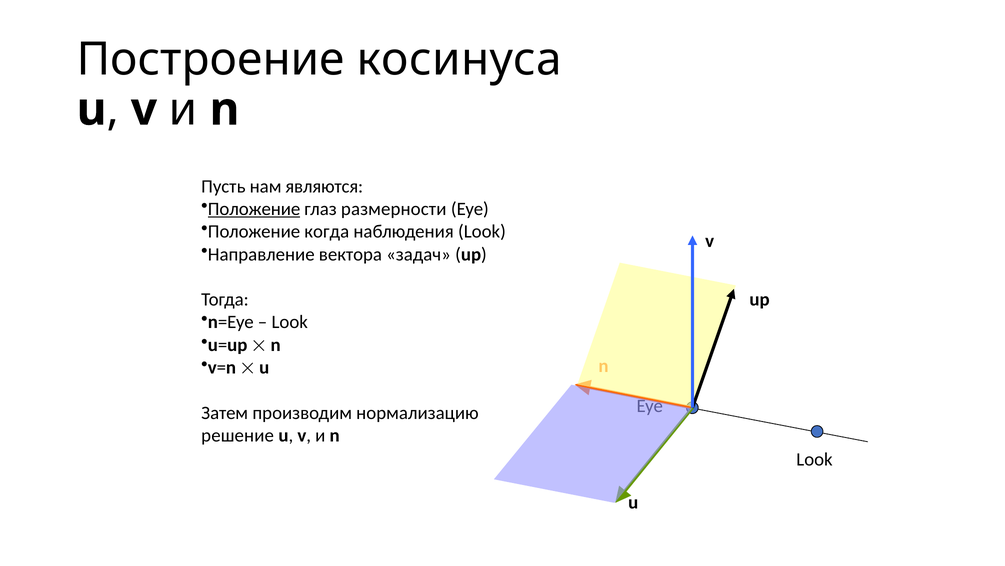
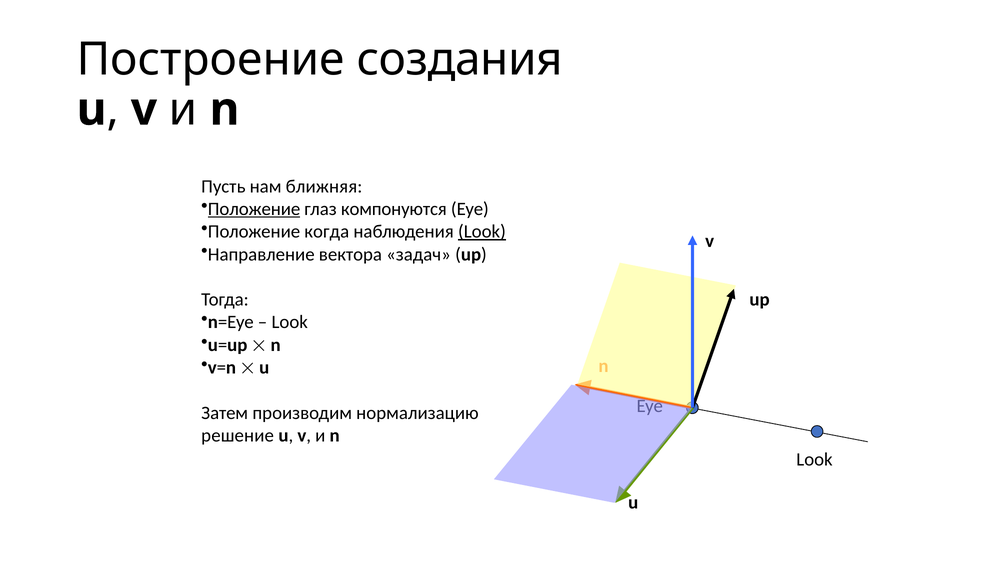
косинуса: косинуса -> создания
являются: являются -> ближняя
размерности: размерности -> компонуются
Look at (482, 231) underline: none -> present
